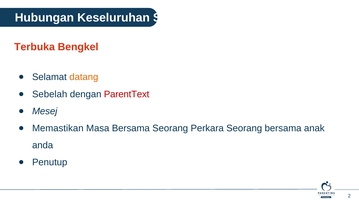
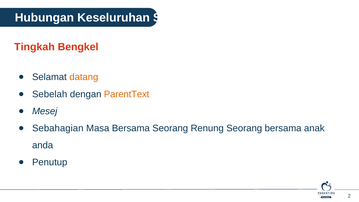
Terbuka: Terbuka -> Tingkah
ParentText colour: red -> orange
Memastikan: Memastikan -> Sebahagian
Perkara: Perkara -> Renung
